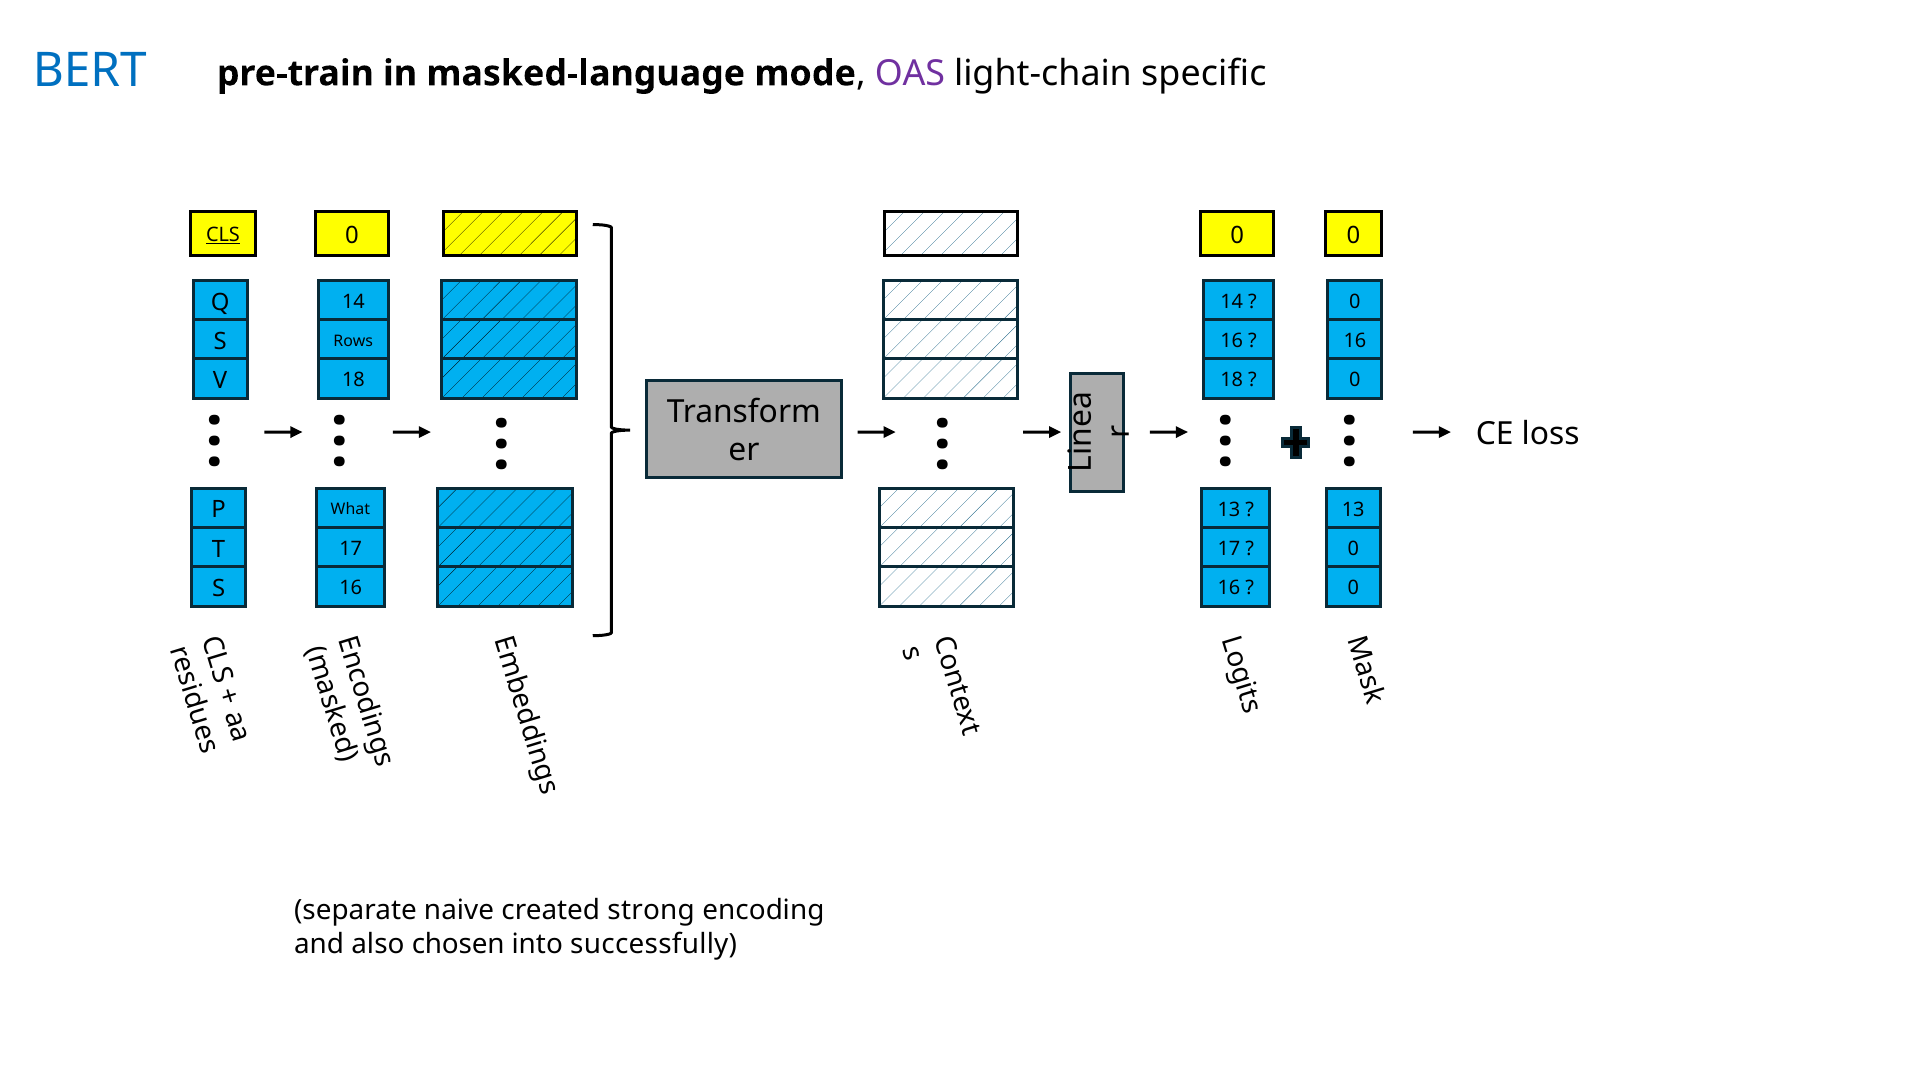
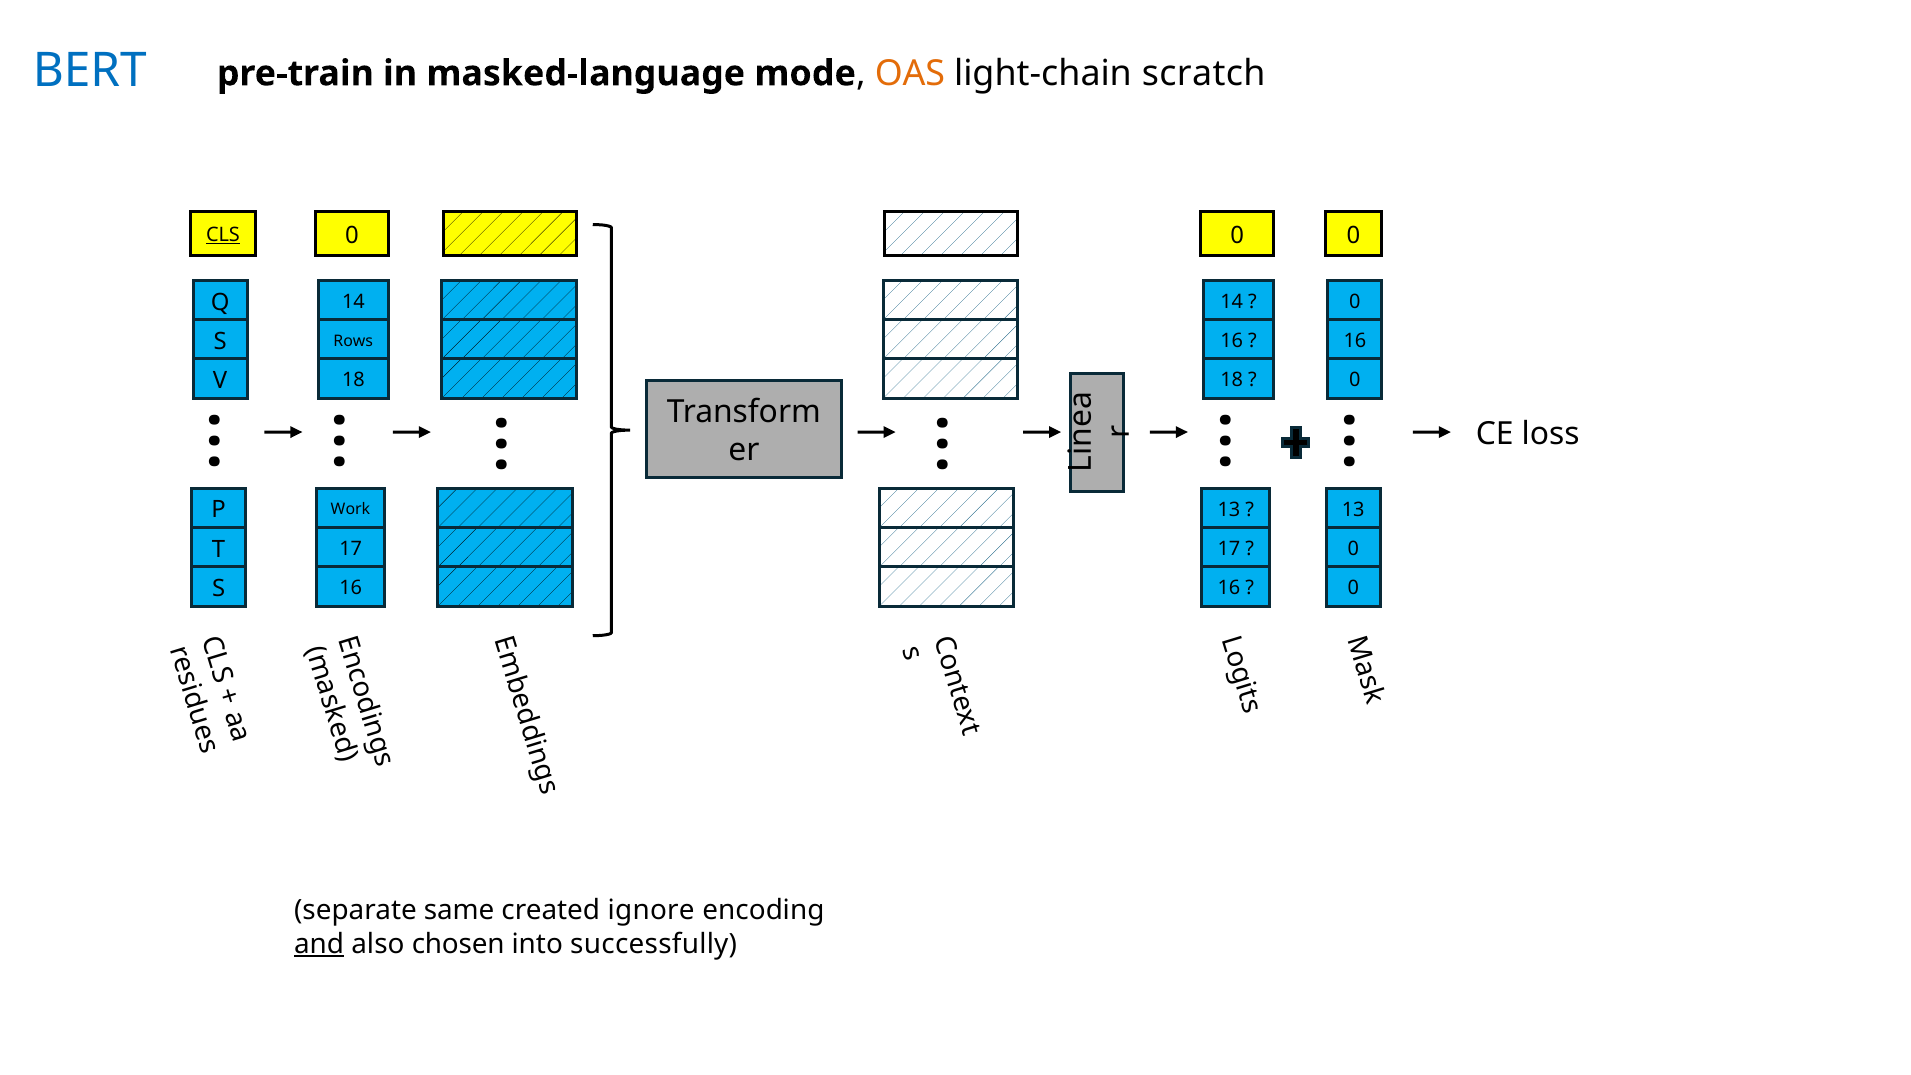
OAS colour: purple -> orange
specific: specific -> scratch
What: What -> Work
naive: naive -> same
strong: strong -> ignore
and underline: none -> present
